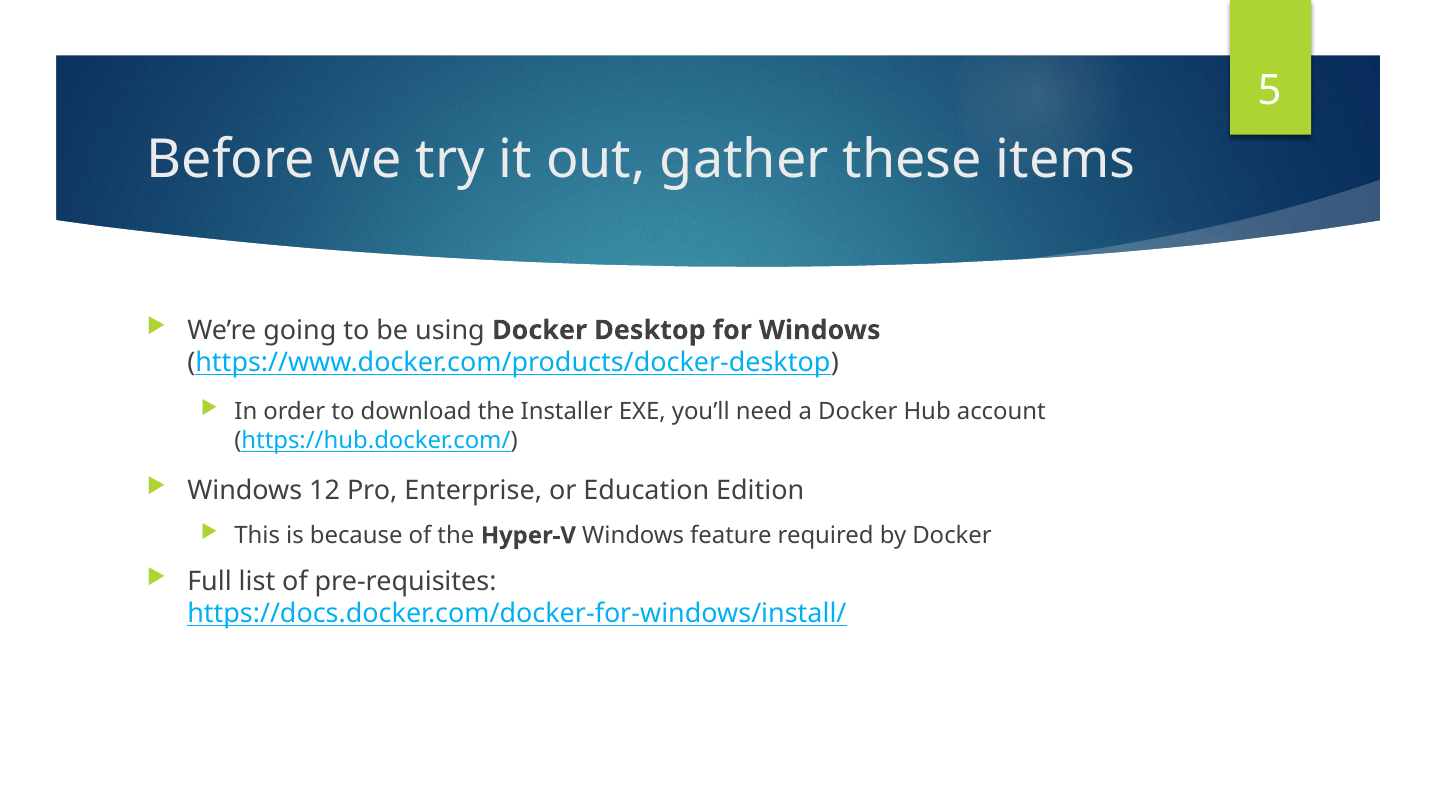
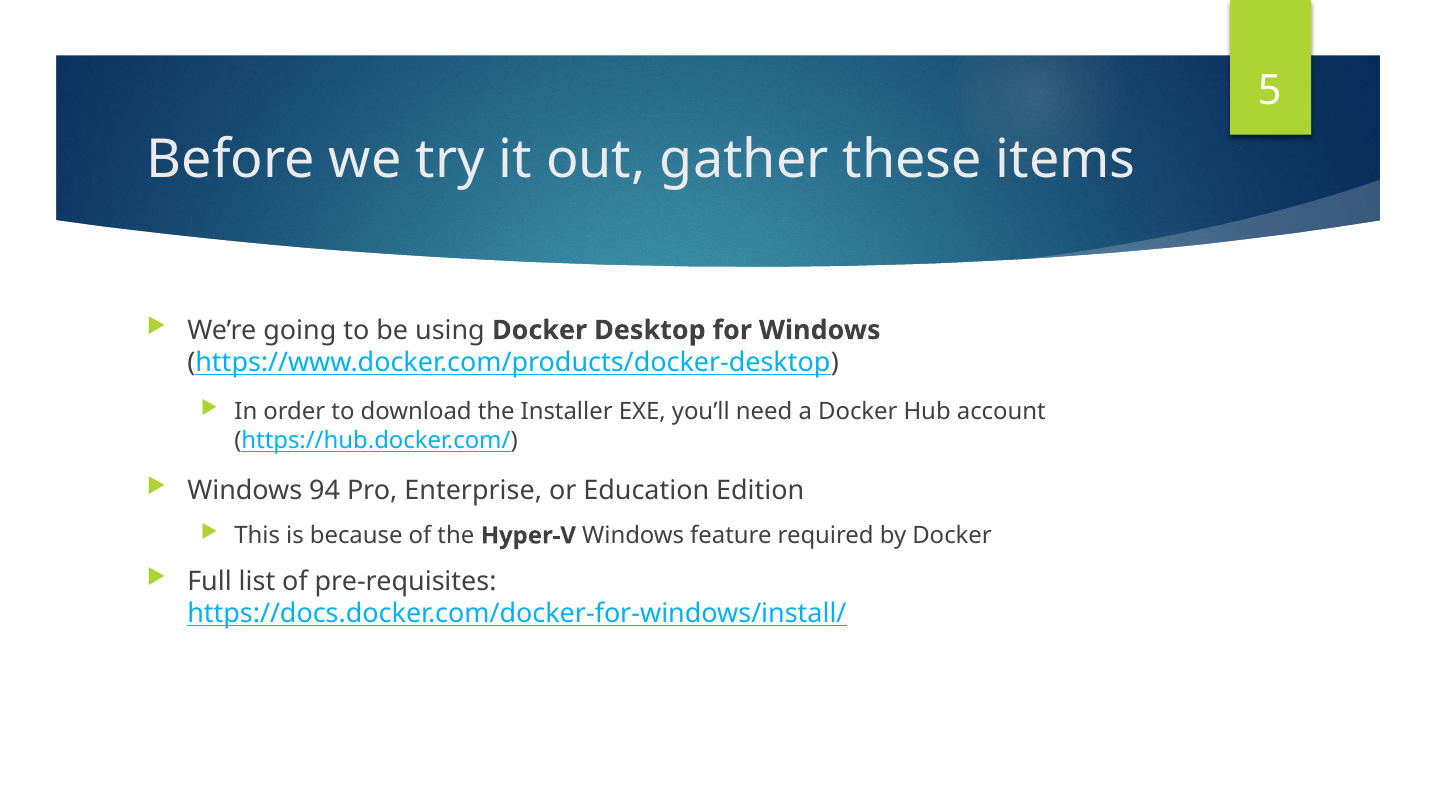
12: 12 -> 94
